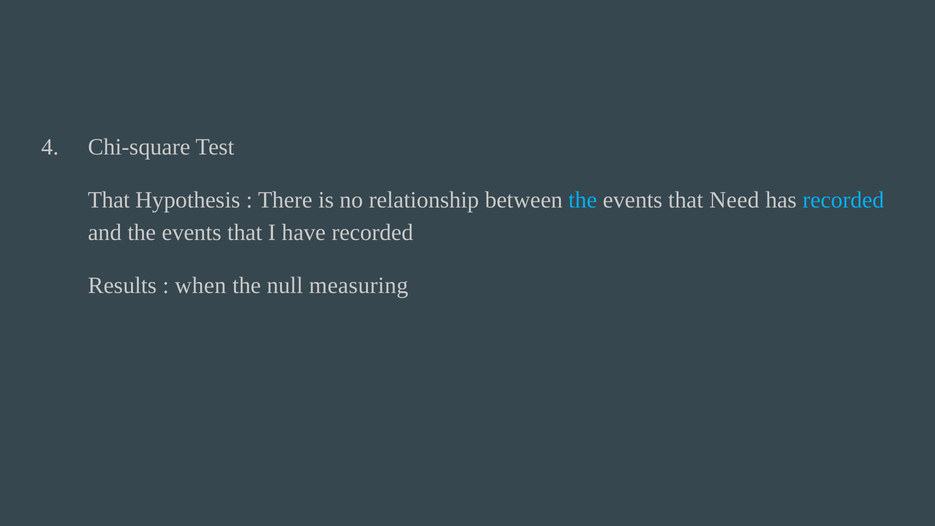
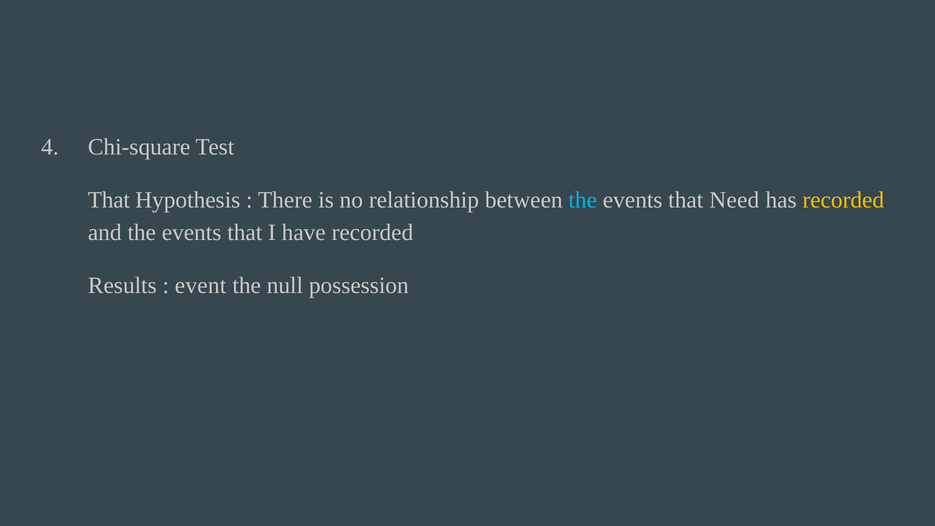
recorded at (843, 200) colour: light blue -> yellow
when: when -> event
measuring: measuring -> possession
